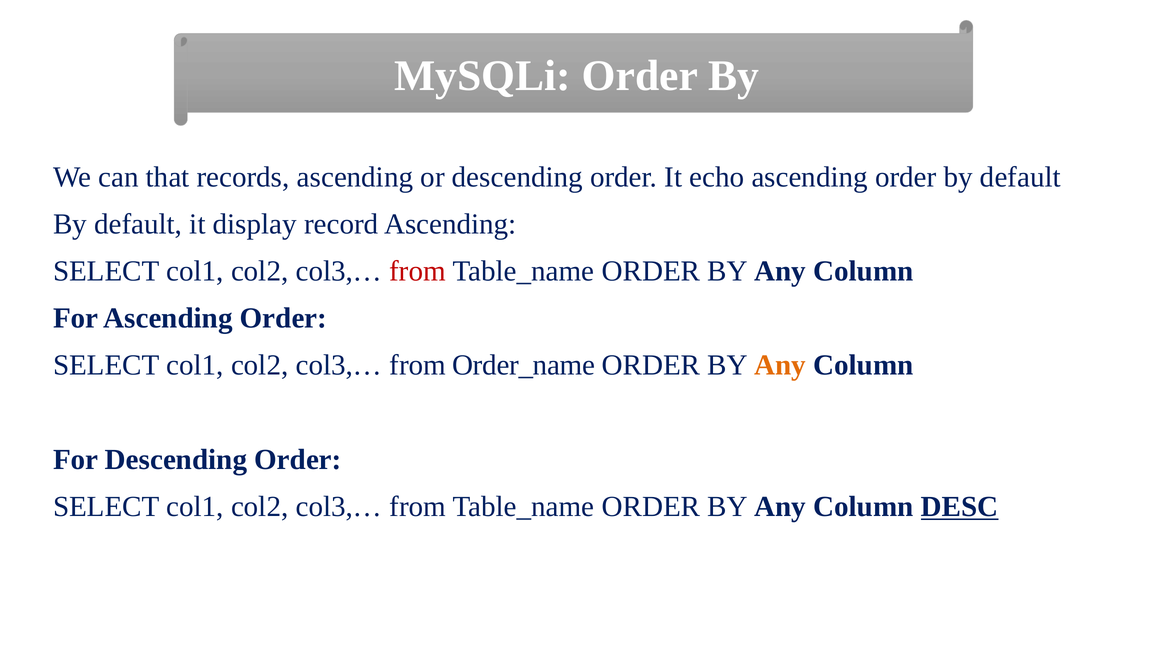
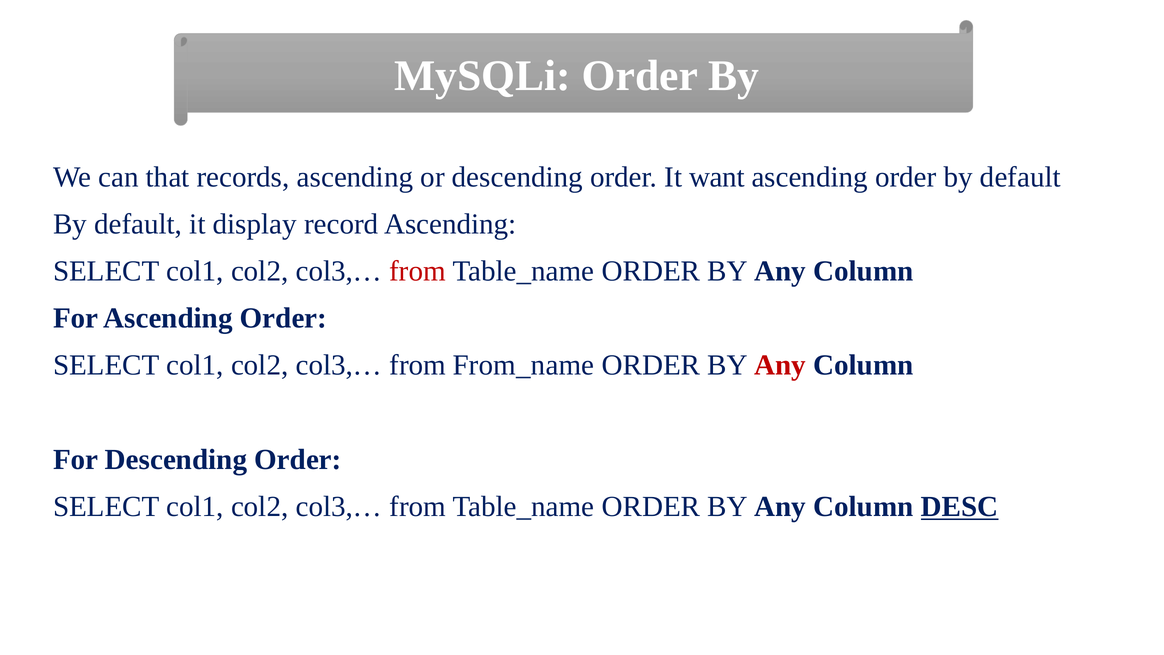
echo: echo -> want
Order_name: Order_name -> From_name
Any at (780, 365) colour: orange -> red
